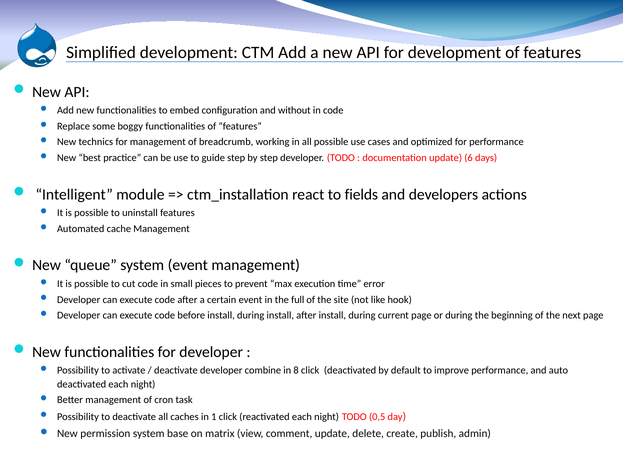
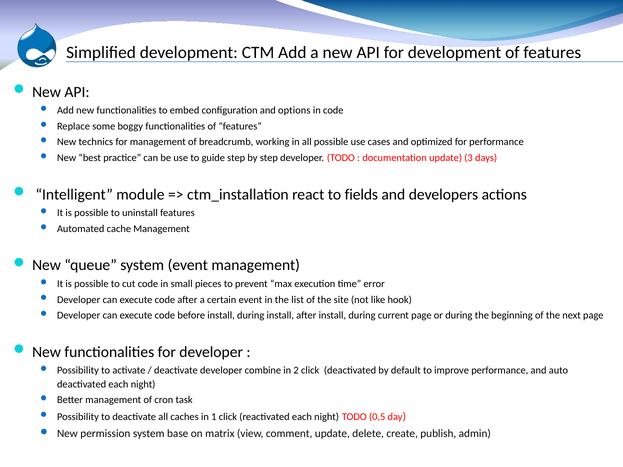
without: without -> options
6: 6 -> 3
full: full -> list
8: 8 -> 2
